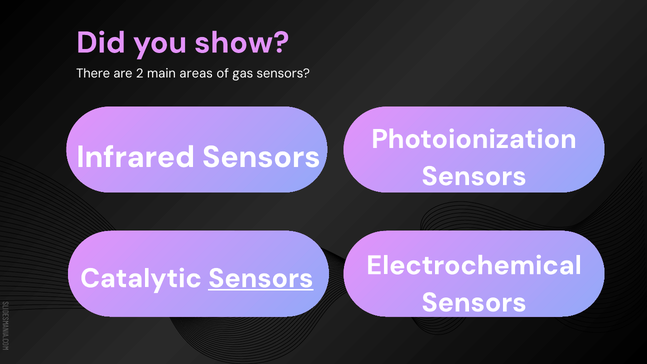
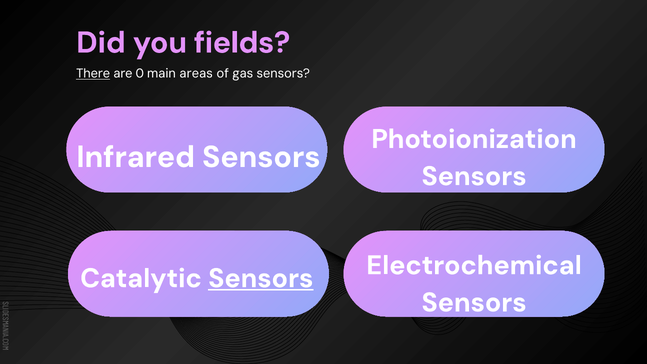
show: show -> fields
There underline: none -> present
2: 2 -> 0
